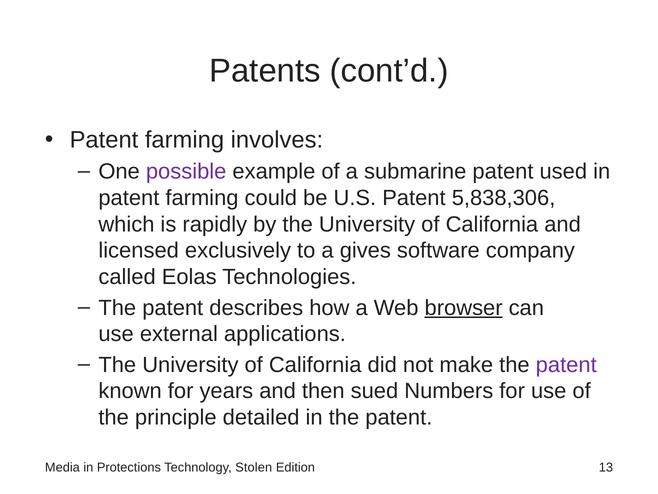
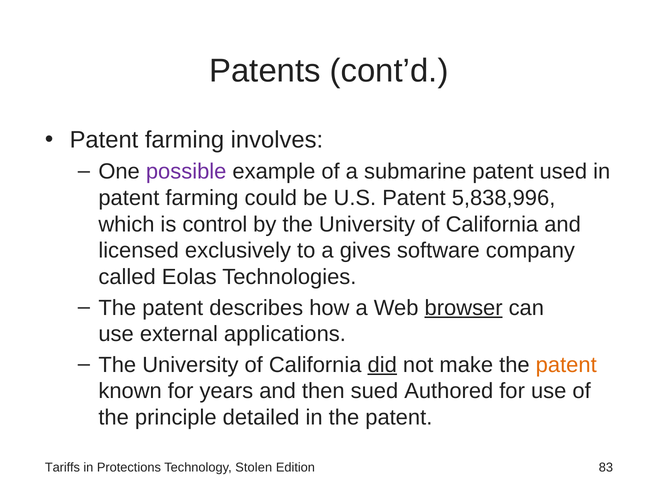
5,838,306: 5,838,306 -> 5,838,996
rapidly: rapidly -> control
did underline: none -> present
patent at (566, 365) colour: purple -> orange
Numbers: Numbers -> Authored
Media: Media -> Tariffs
13: 13 -> 83
